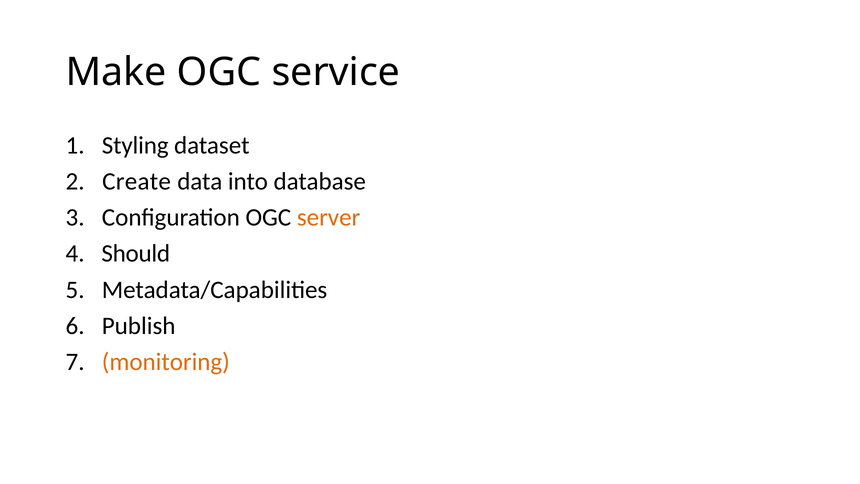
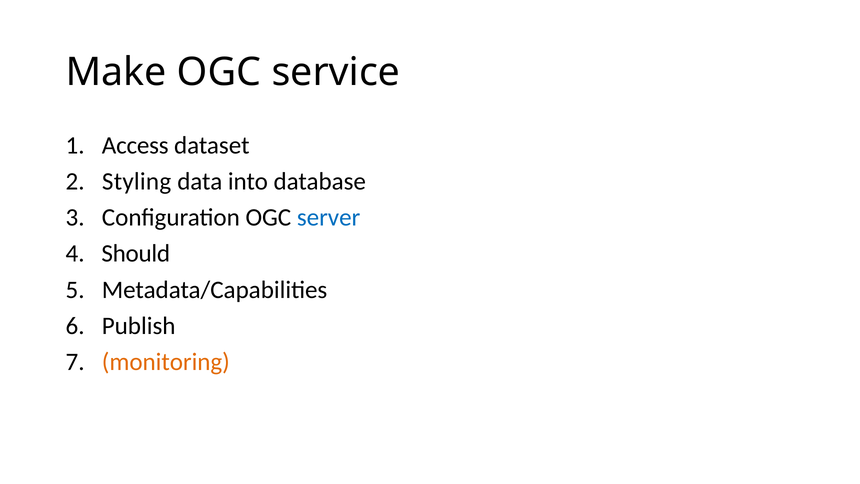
Styling: Styling -> Access
Create: Create -> Styling
server colour: orange -> blue
